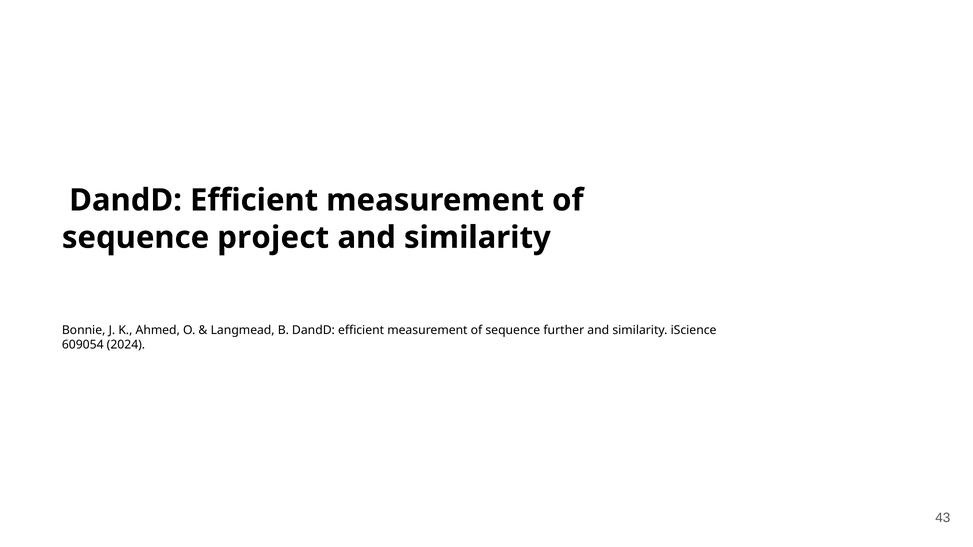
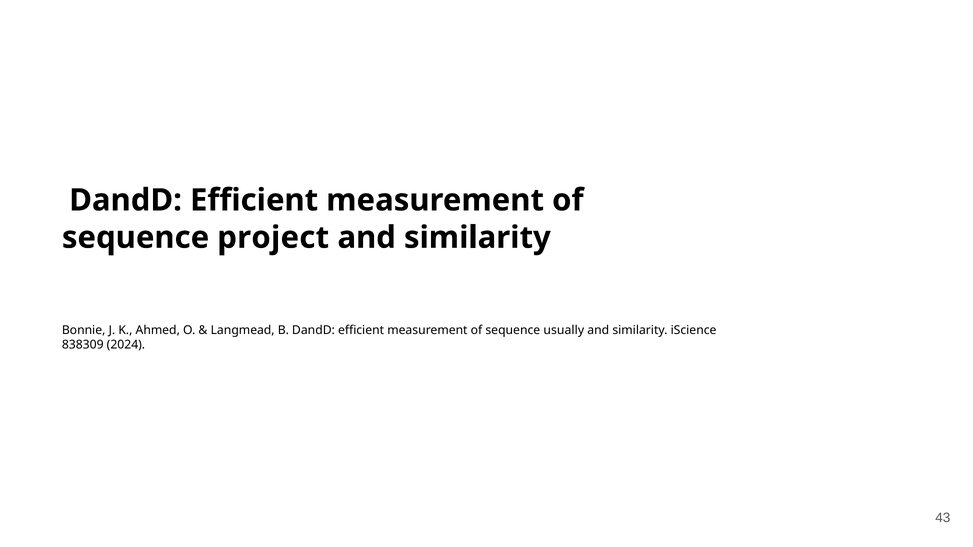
further: further -> usually
609054: 609054 -> 838309
